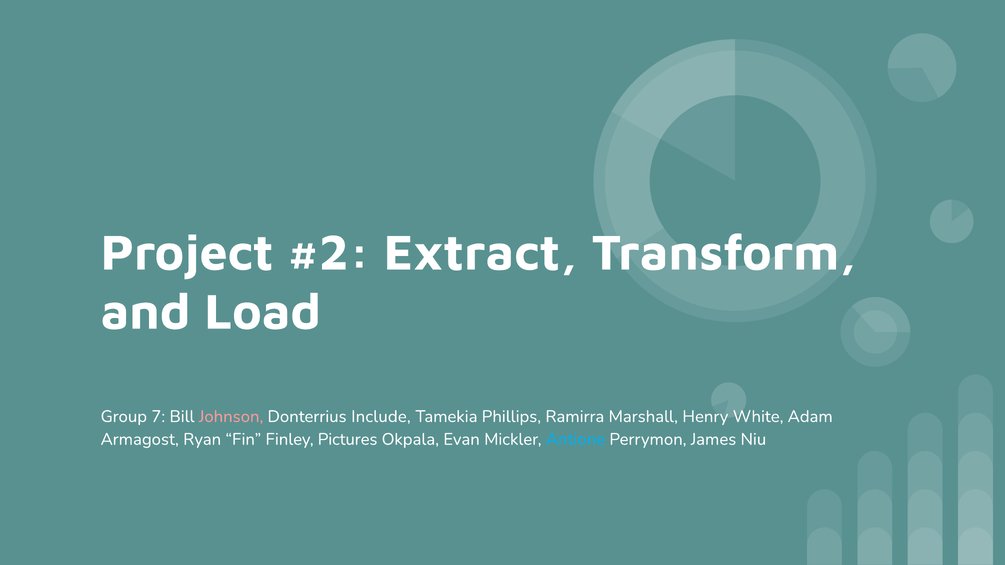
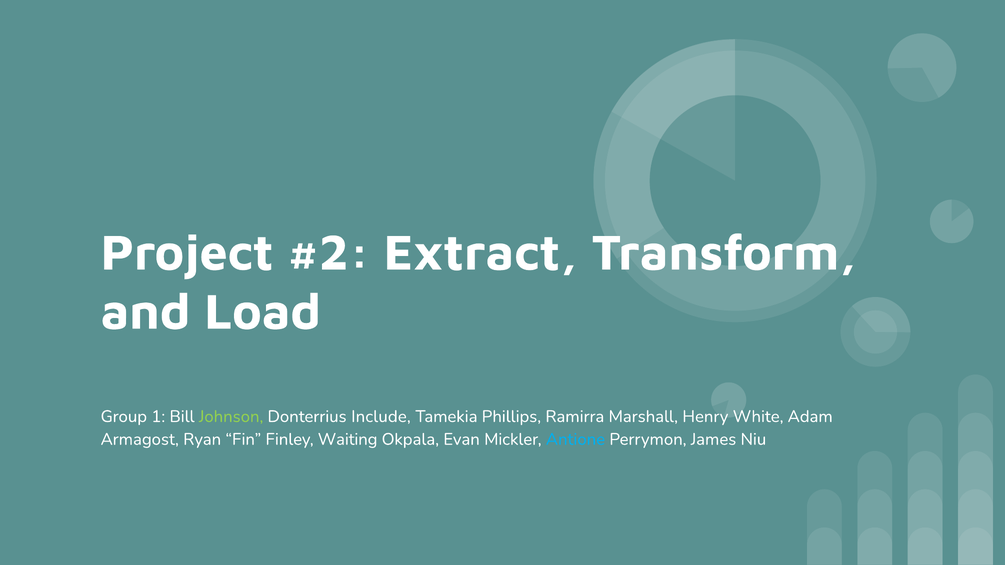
7: 7 -> 1
Johnson colour: pink -> light green
Pictures: Pictures -> Waiting
